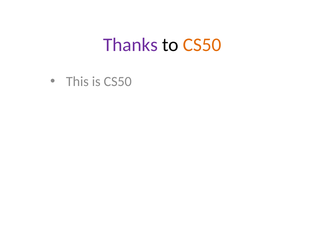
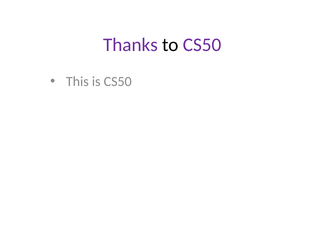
CS50 at (202, 45) colour: orange -> purple
